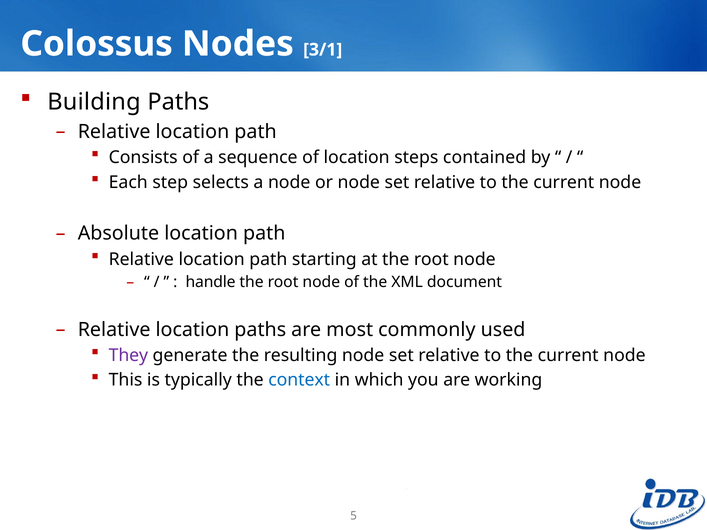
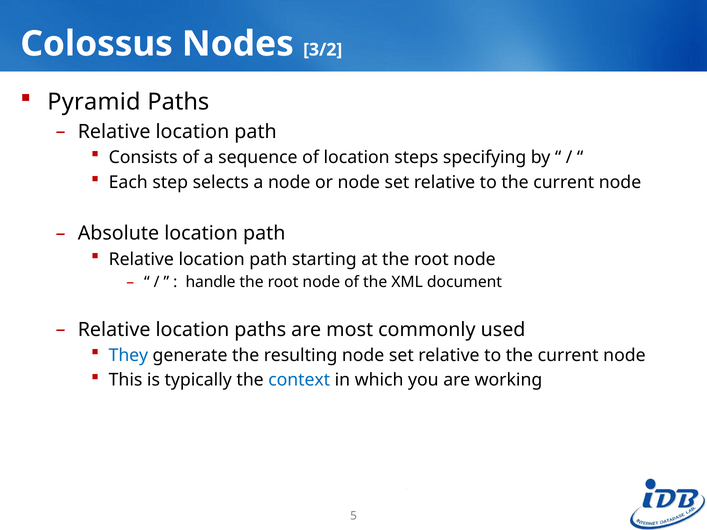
3/1: 3/1 -> 3/2
Building: Building -> Pyramid
contained: contained -> specifying
They colour: purple -> blue
